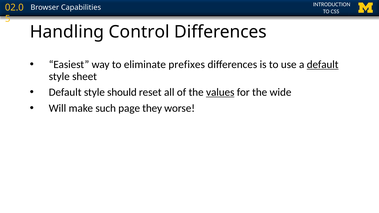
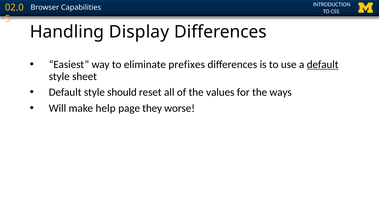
Control: Control -> Display
values underline: present -> none
wide: wide -> ways
such: such -> help
